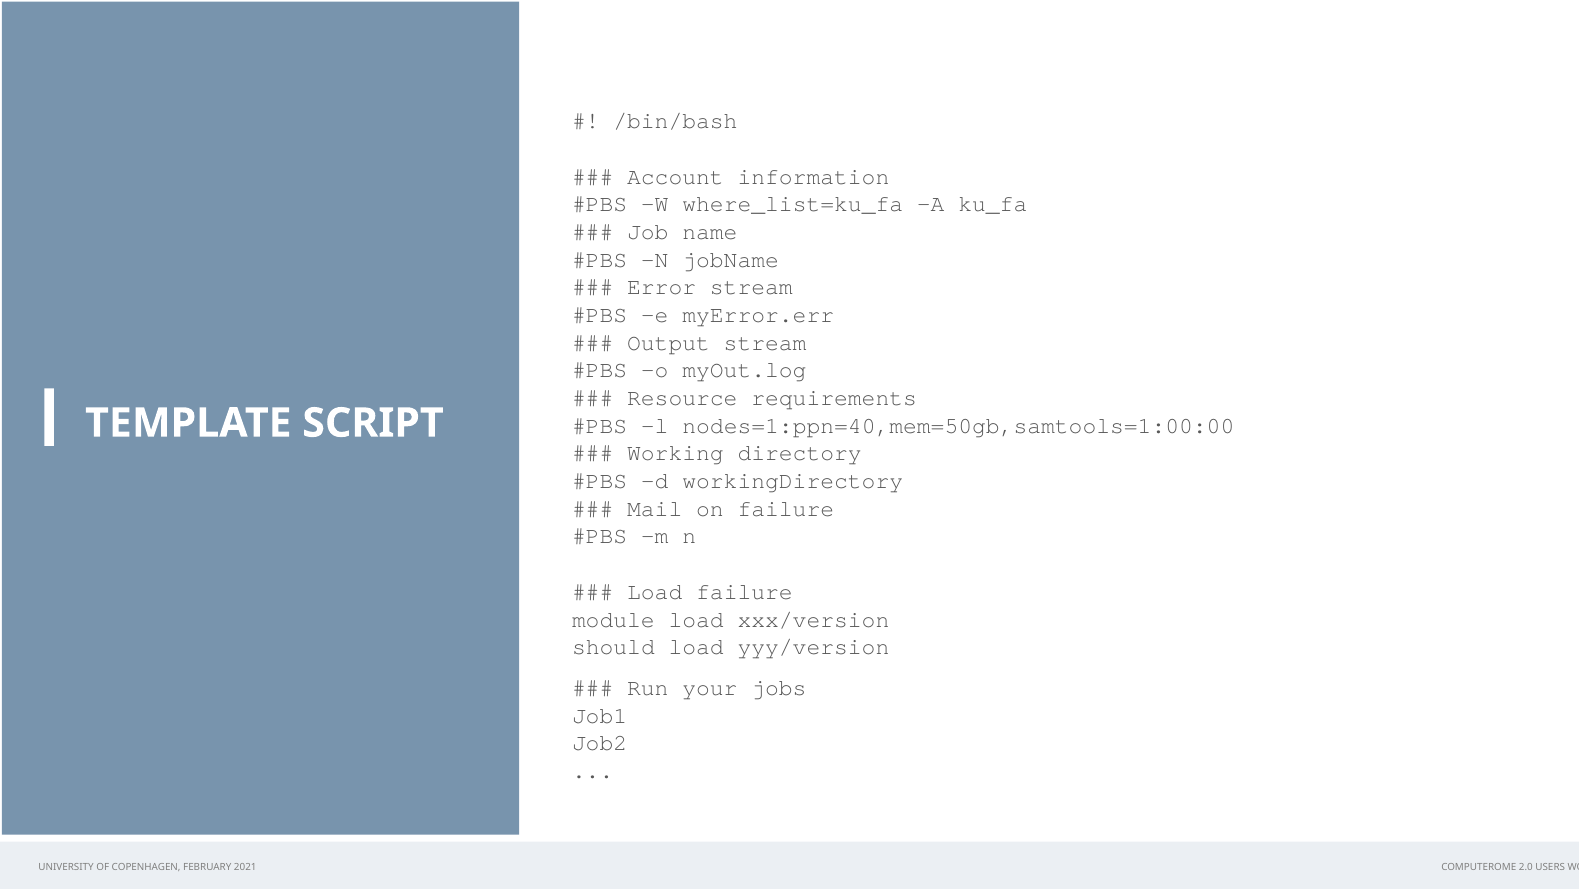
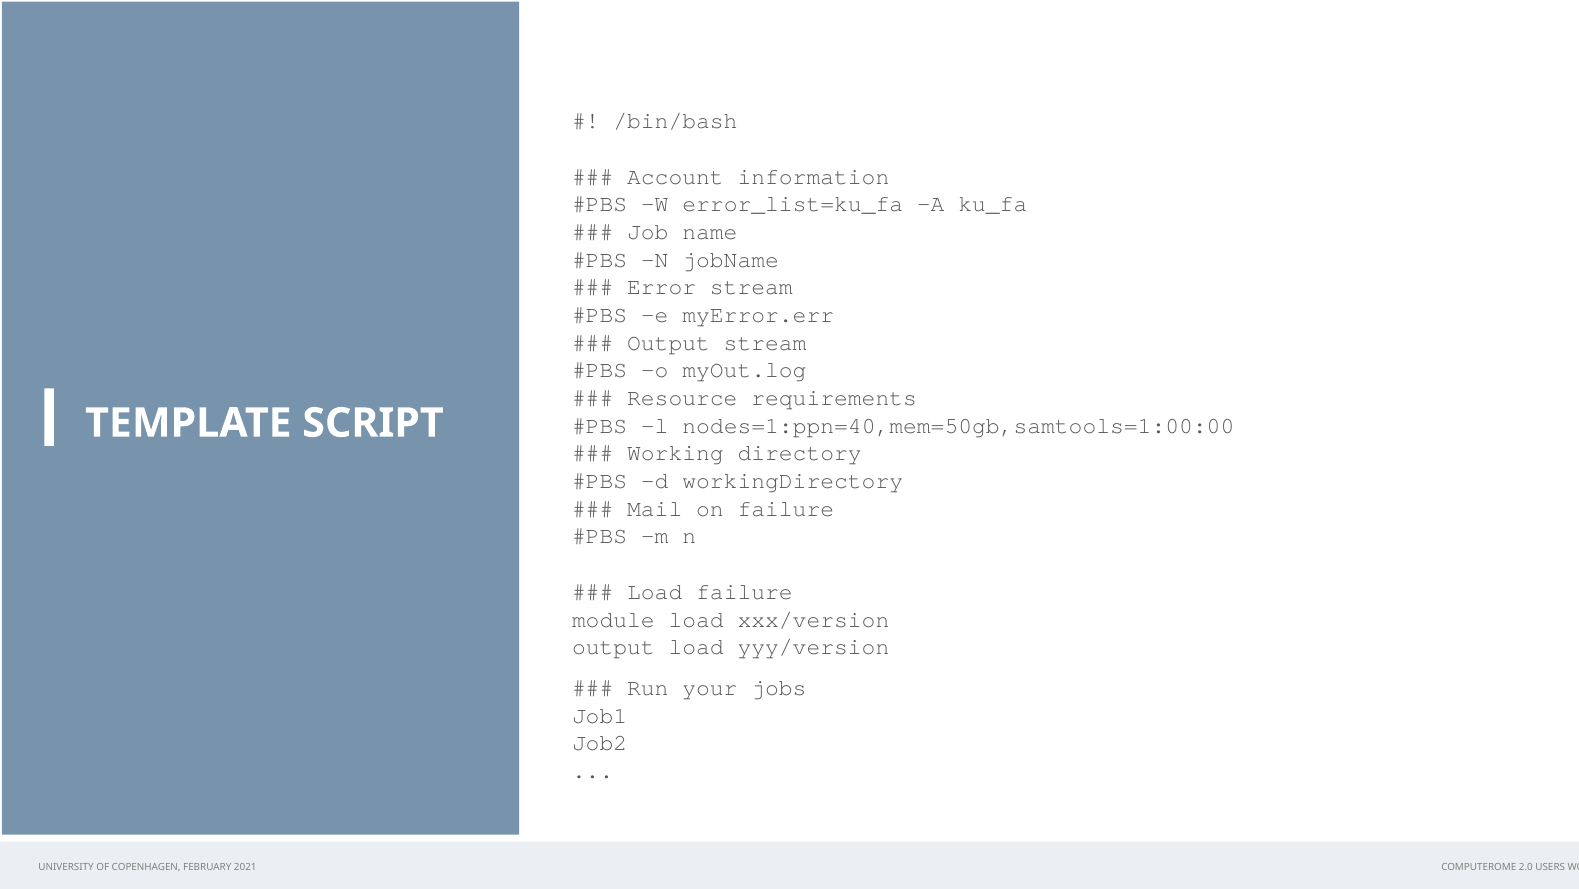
where_list=ku_fa: where_list=ku_fa -> error_list=ku_fa
should at (613, 647): should -> output
